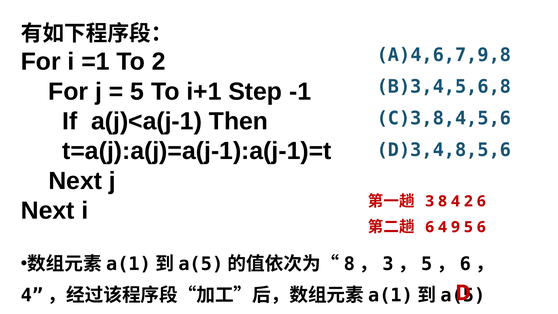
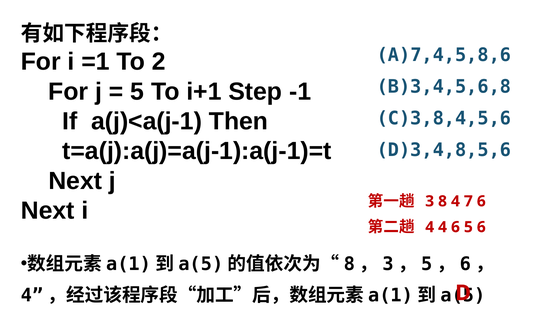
A)4,6,7,9,8: A)4,6,7,9,8 -> A)7,4,5,8,6
4 2: 2 -> 7
6 at (430, 227): 6 -> 4
4 9: 9 -> 6
